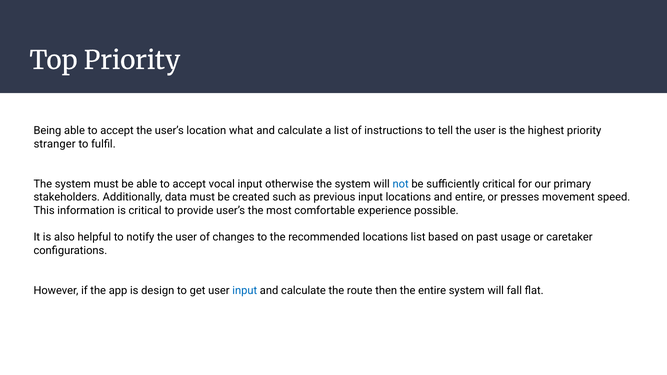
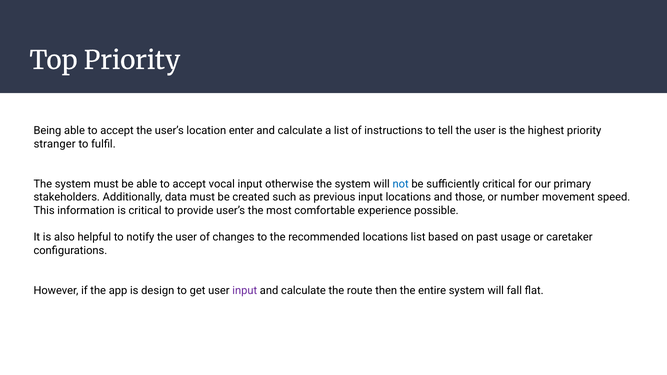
what: what -> enter
and entire: entire -> those
presses: presses -> number
input at (245, 291) colour: blue -> purple
